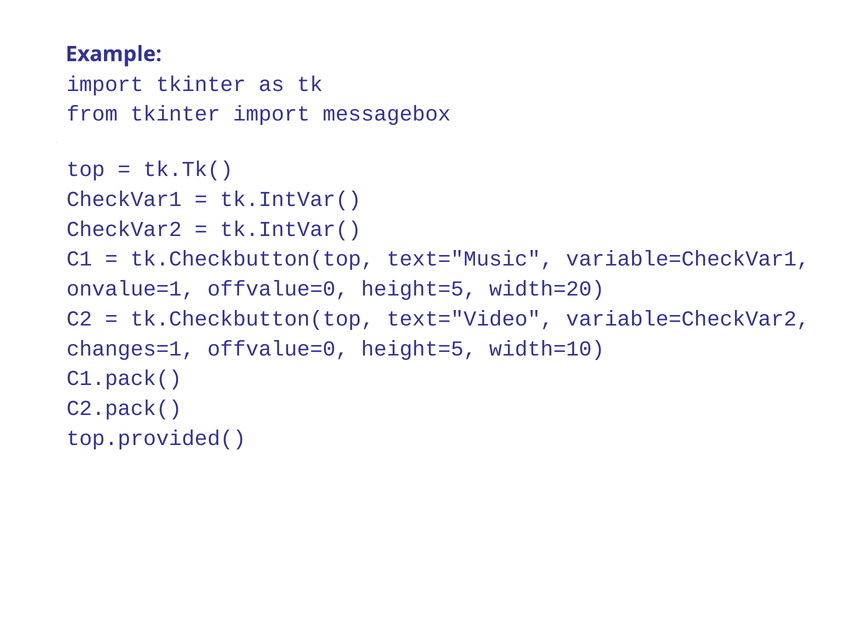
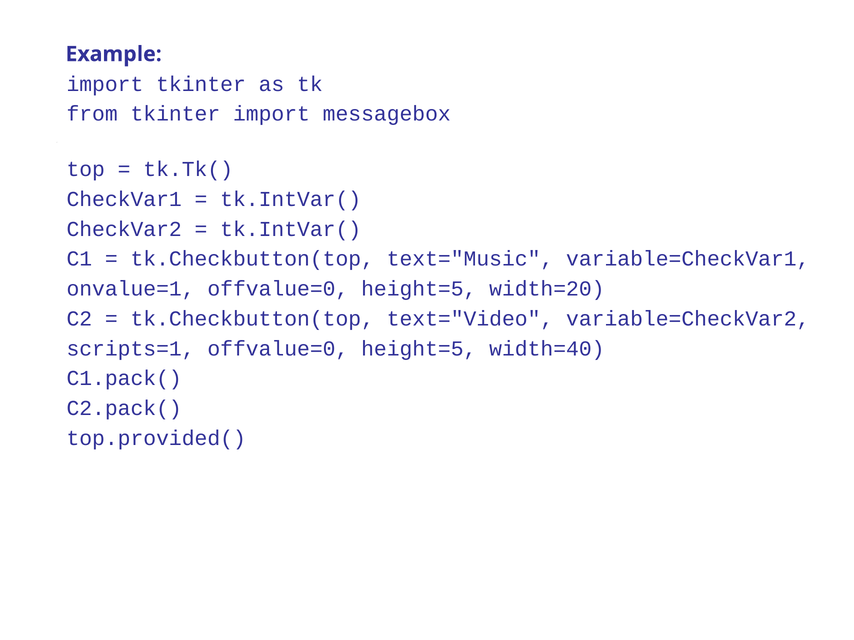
changes=1: changes=1 -> scripts=1
width=10: width=10 -> width=40
